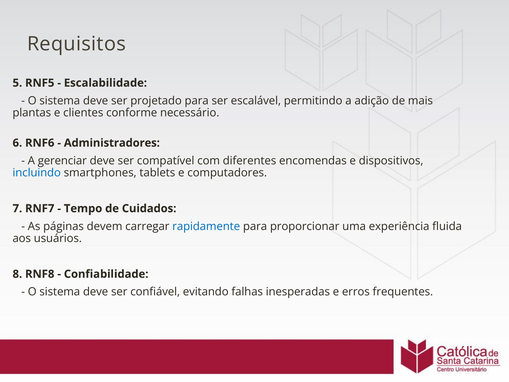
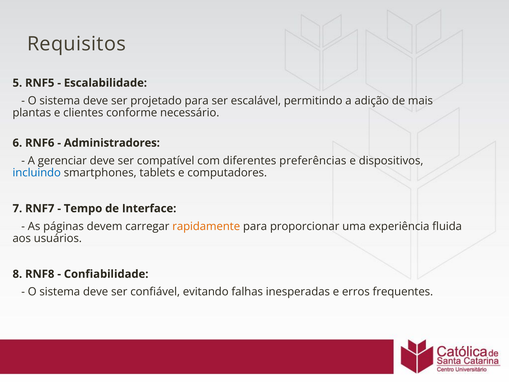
encomendas: encomendas -> preferências
Cuidados: Cuidados -> Interface
rapidamente colour: blue -> orange
